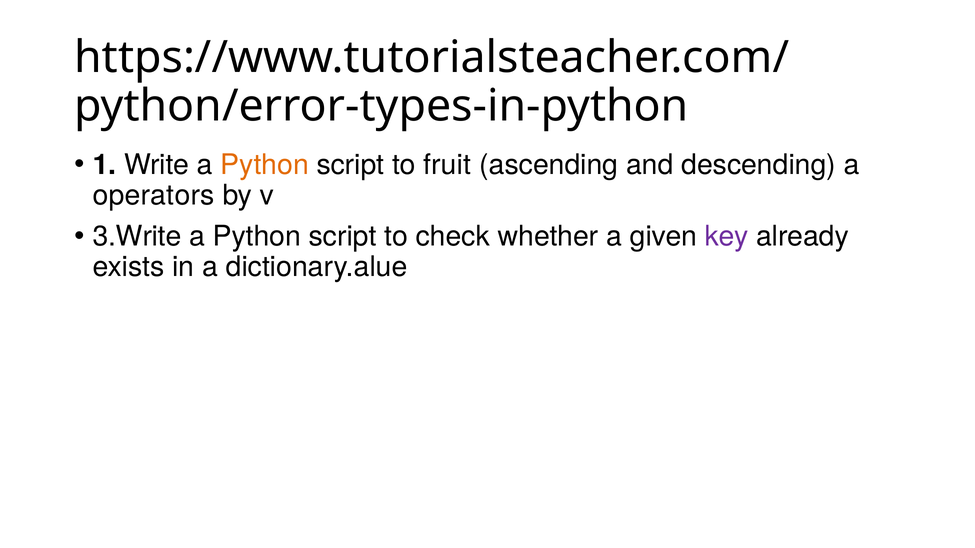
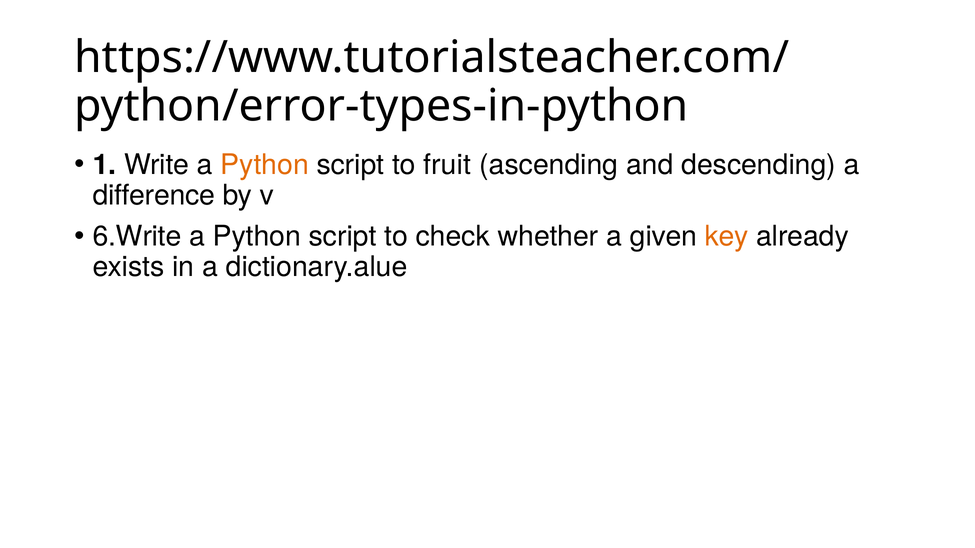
operators: operators -> difference
3.Write: 3.Write -> 6.Write
key colour: purple -> orange
